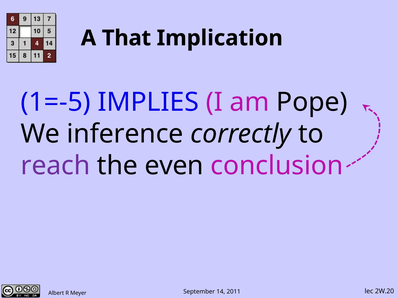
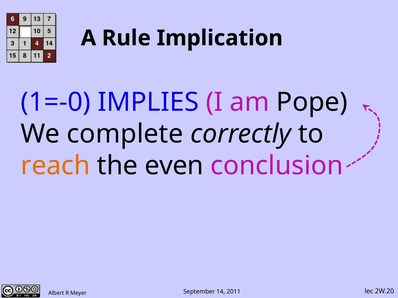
That: That -> Rule
1=-5: 1=-5 -> 1=-0
inference: inference -> complete
reach colour: purple -> orange
